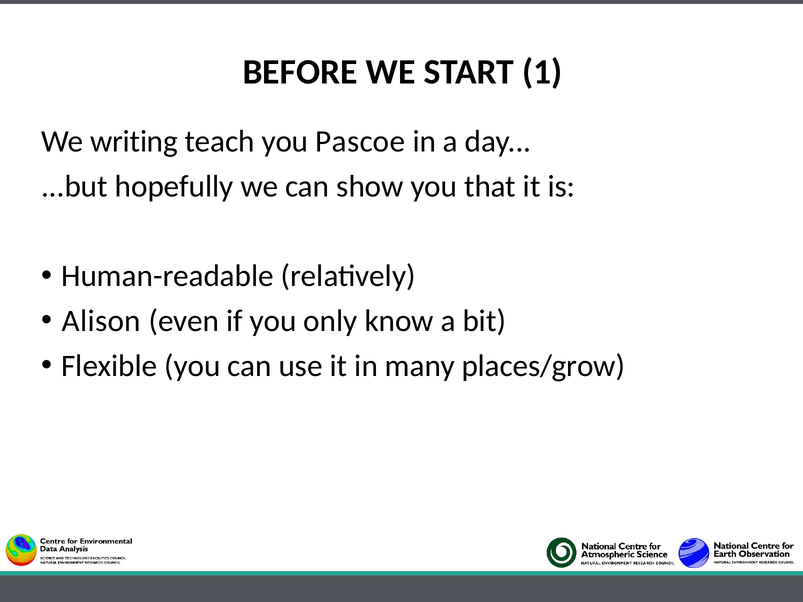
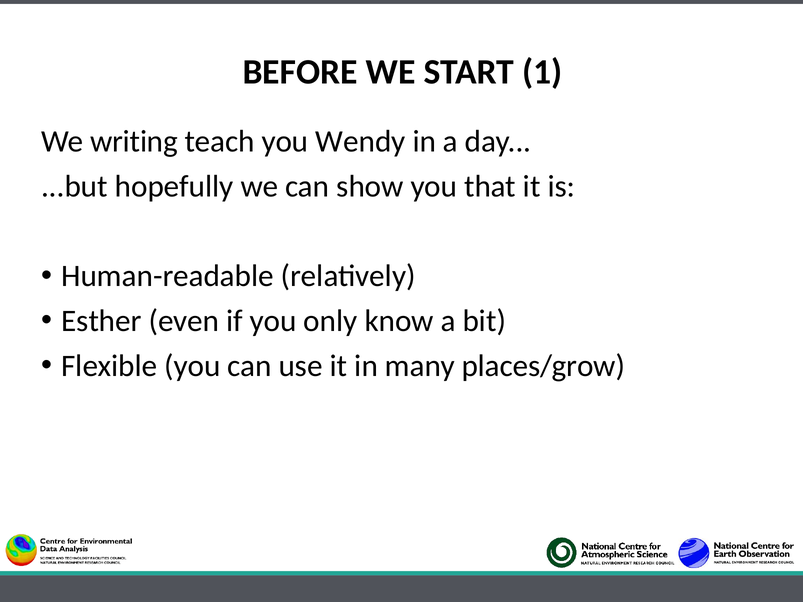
Pascoe: Pascoe -> Wendy
Alison: Alison -> Esther
